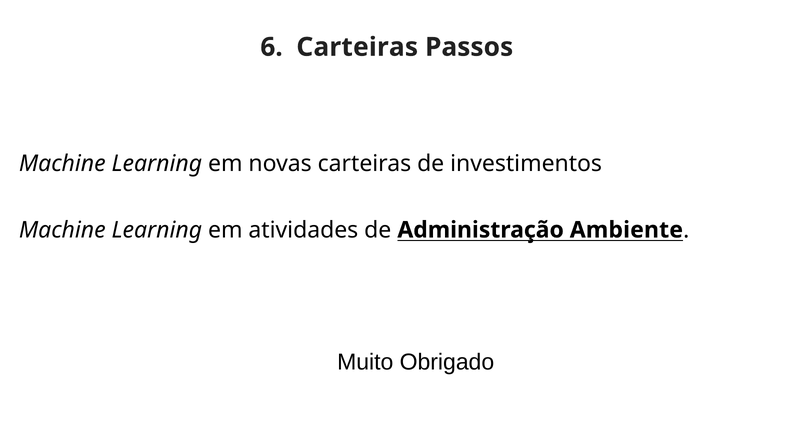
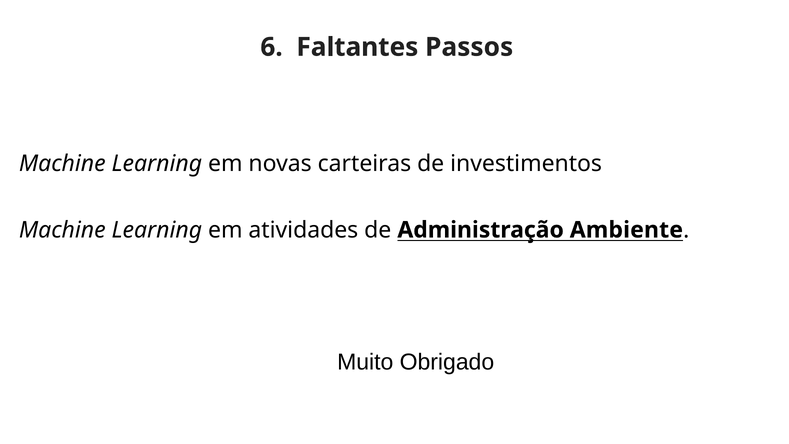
6 Carteiras: Carteiras -> Faltantes
